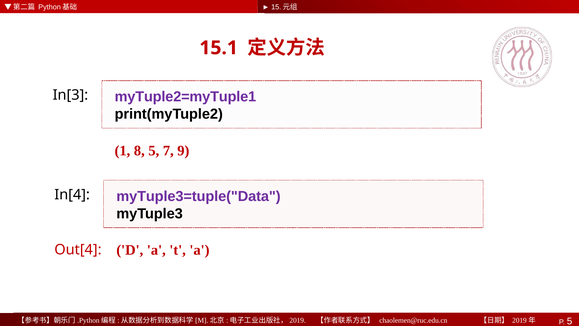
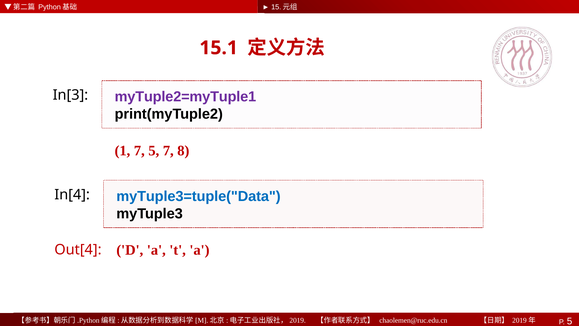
1 8: 8 -> 7
9: 9 -> 8
myTuple3=tuple("Data colour: purple -> blue
